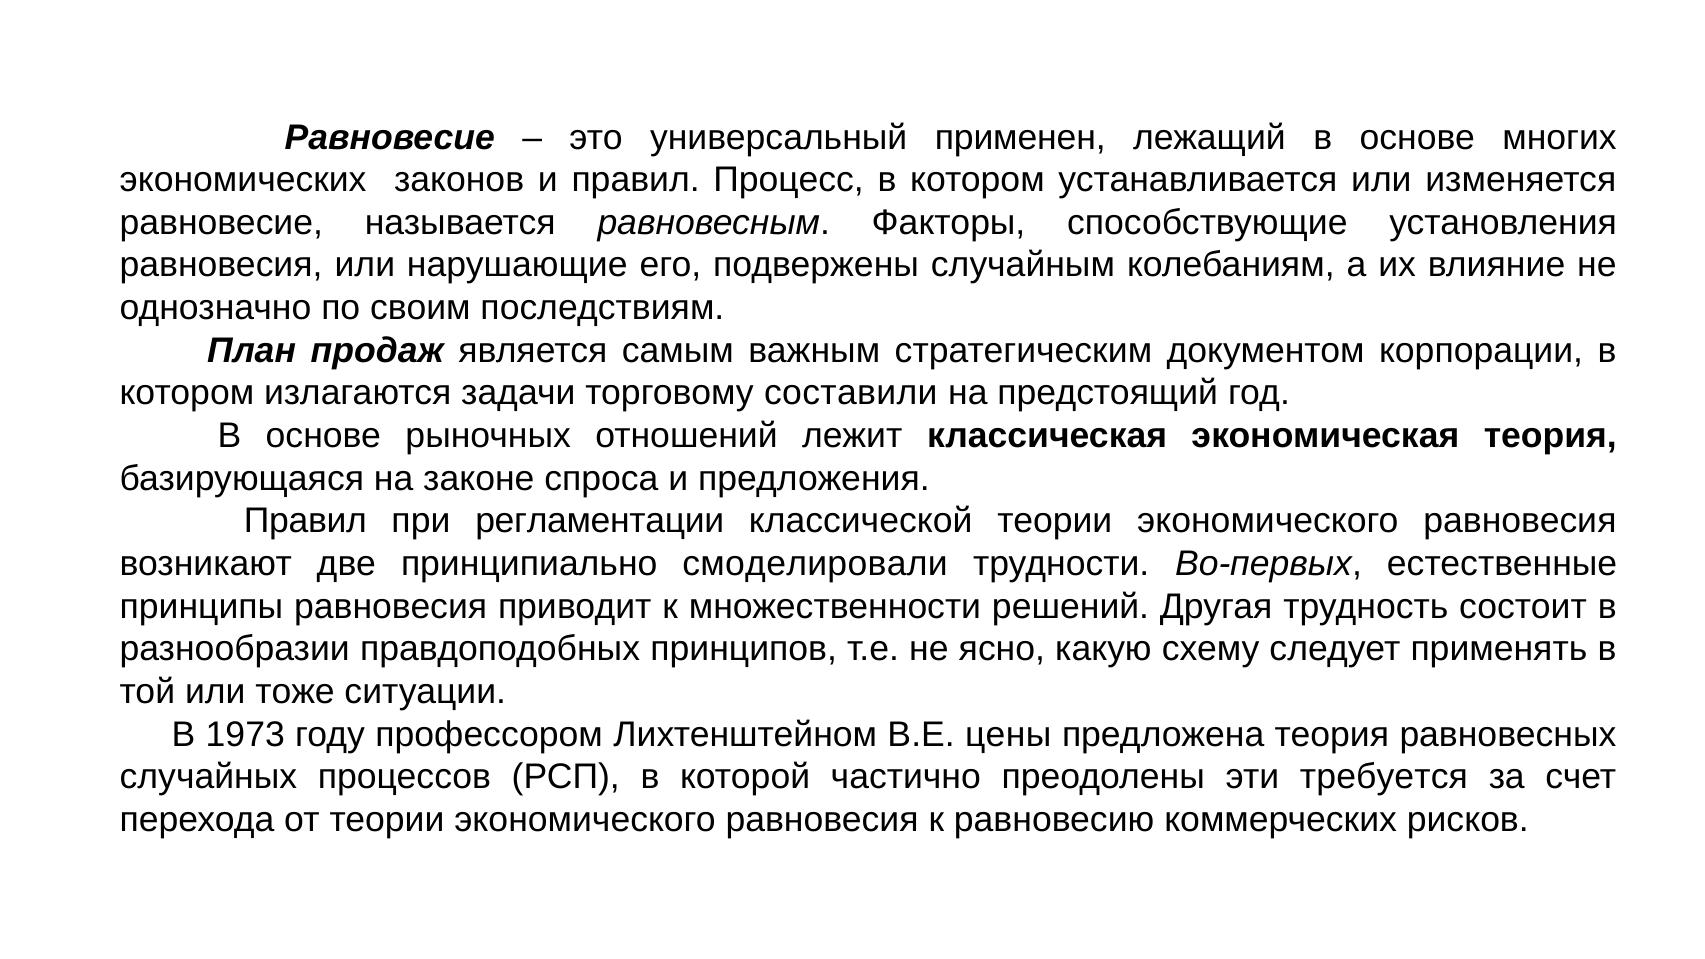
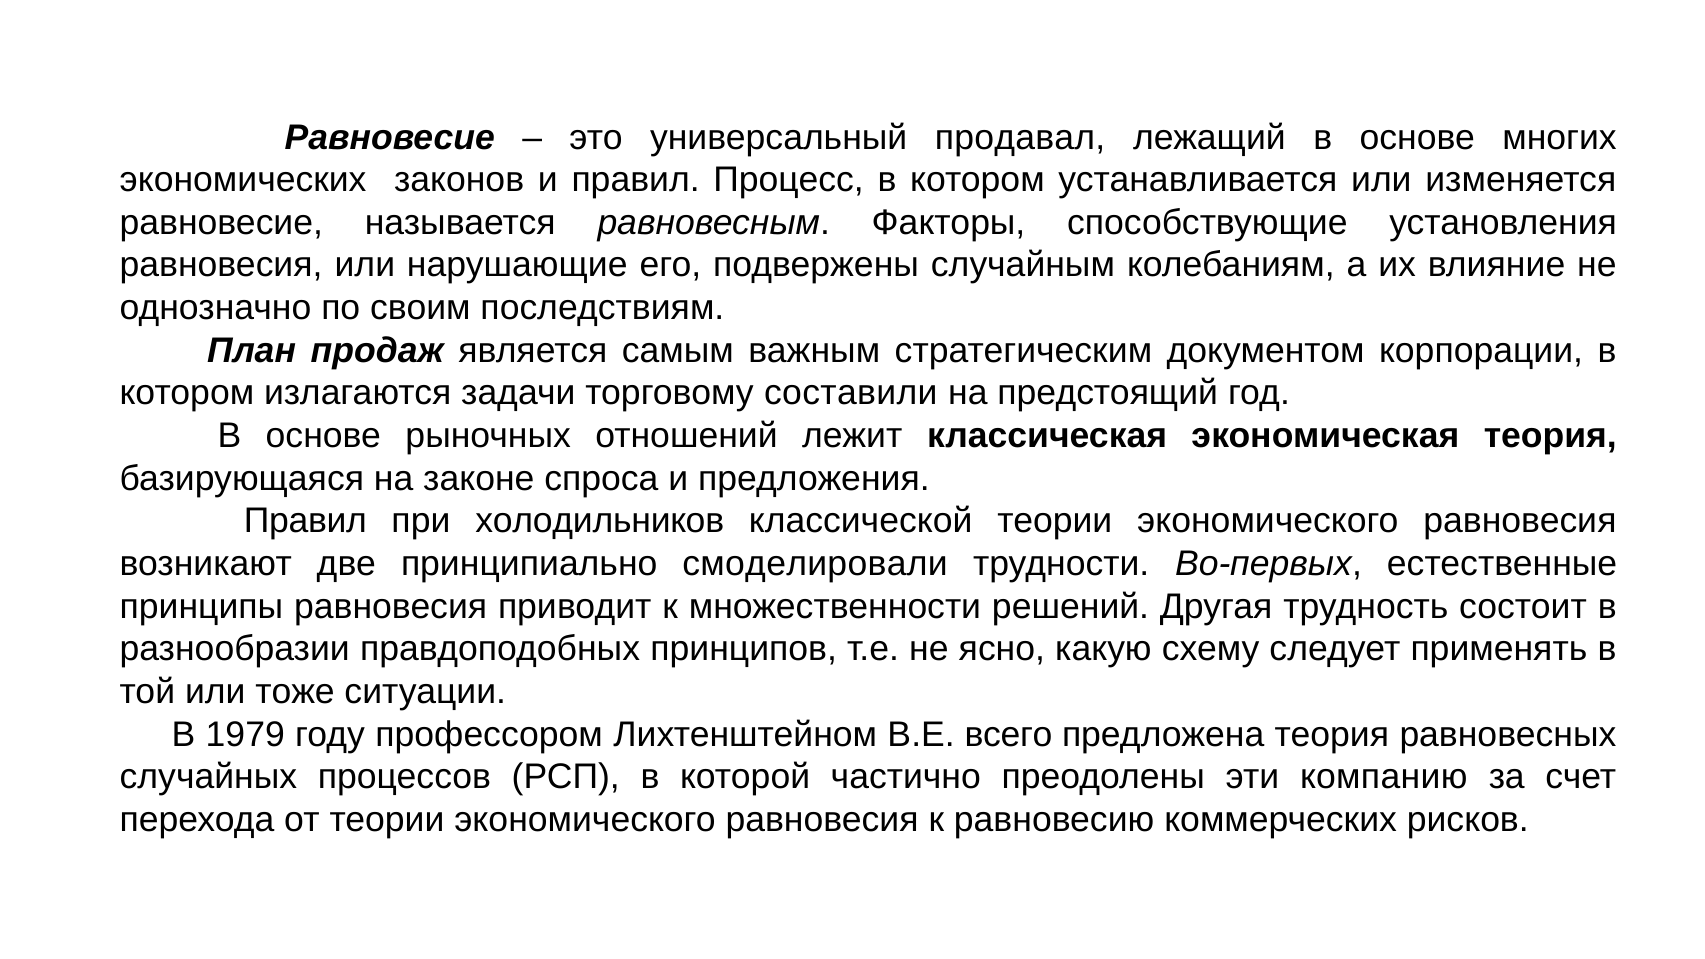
применен: применен -> продавал
регламентации: регламентации -> холодильников
1973: 1973 -> 1979
цены: цены -> всего
требуется: требуется -> компанию
